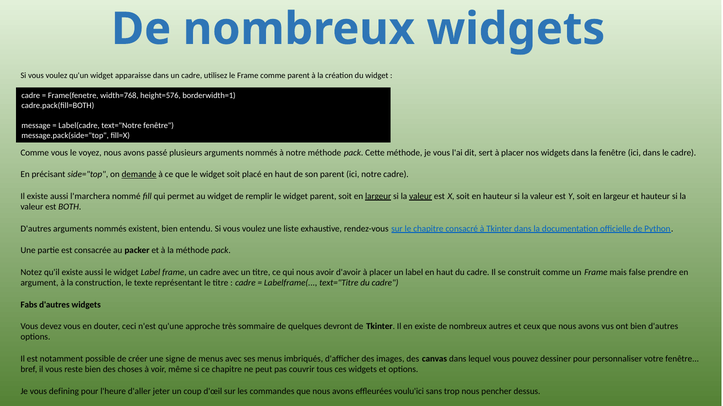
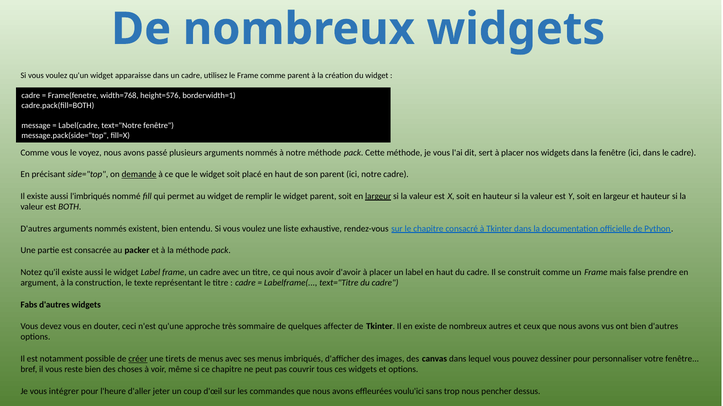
l'marchera: l'marchera -> l'imbriqués
valeur at (421, 196) underline: present -> none
devront: devront -> affecter
créer underline: none -> present
signe: signe -> tirets
defining: defining -> intégrer
